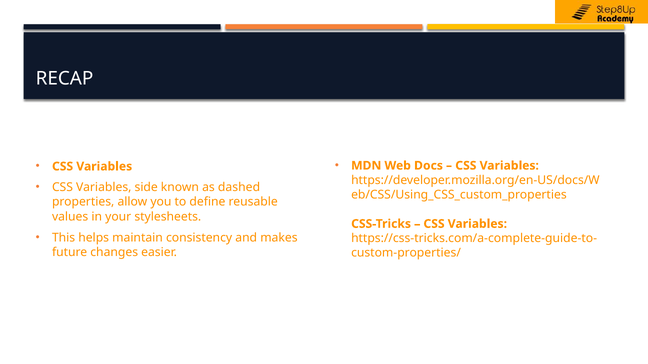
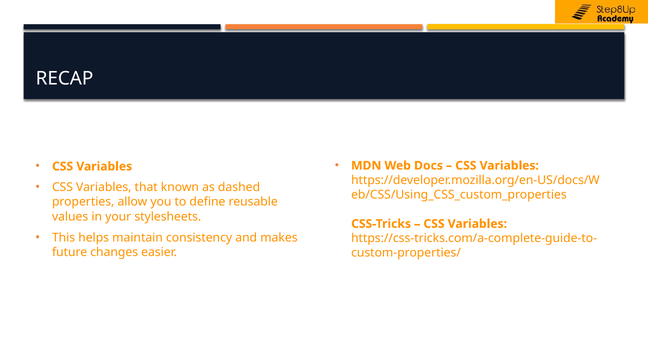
side: side -> that
